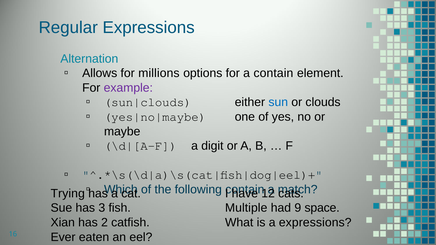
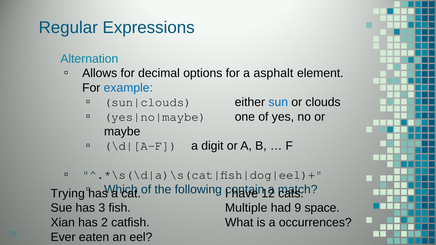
millions: millions -> decimal
a contain: contain -> asphalt
example colour: purple -> blue
a expressions: expressions -> occurrences
